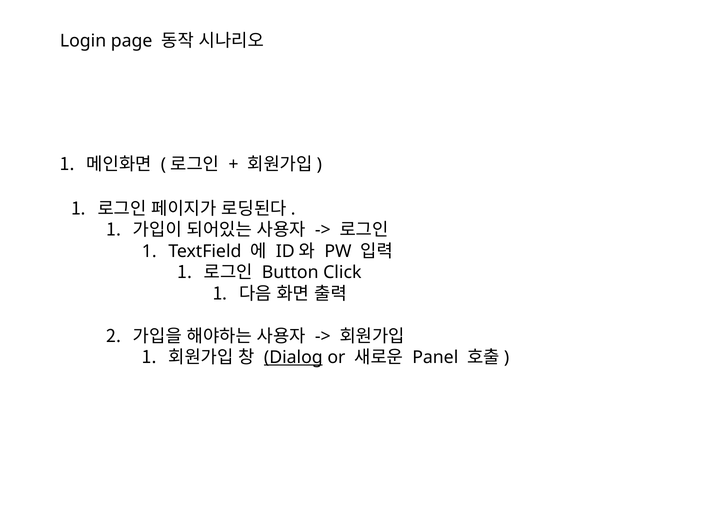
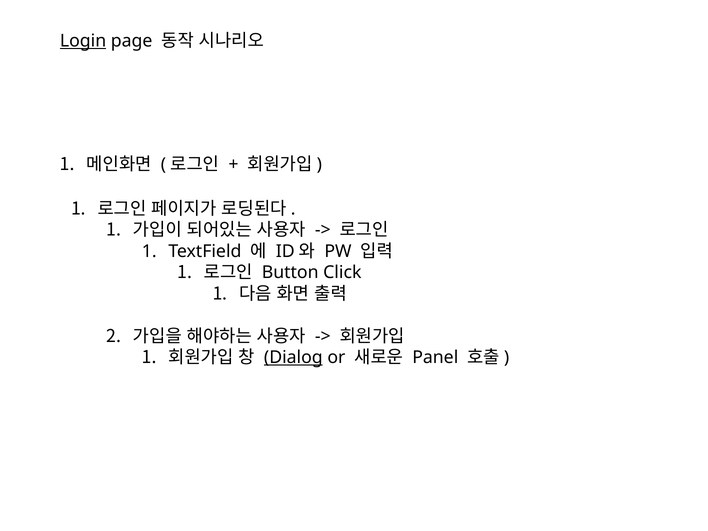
Login underline: none -> present
